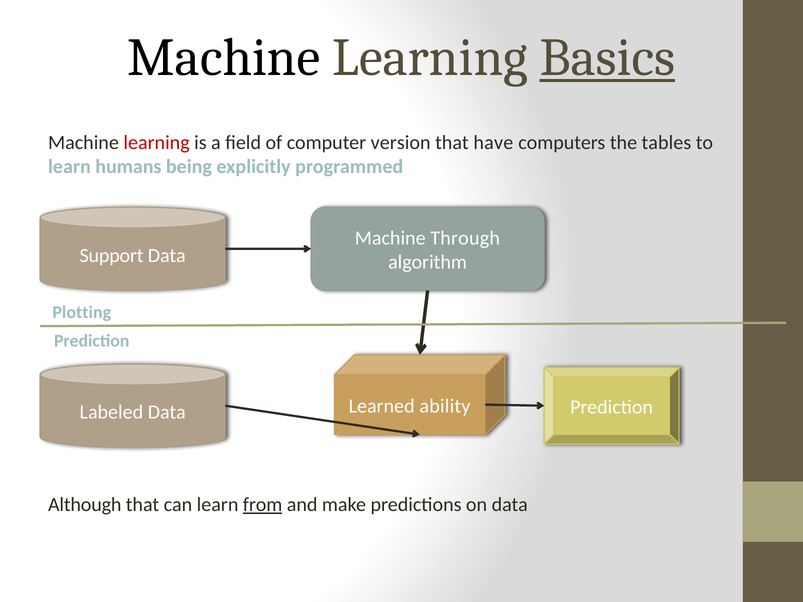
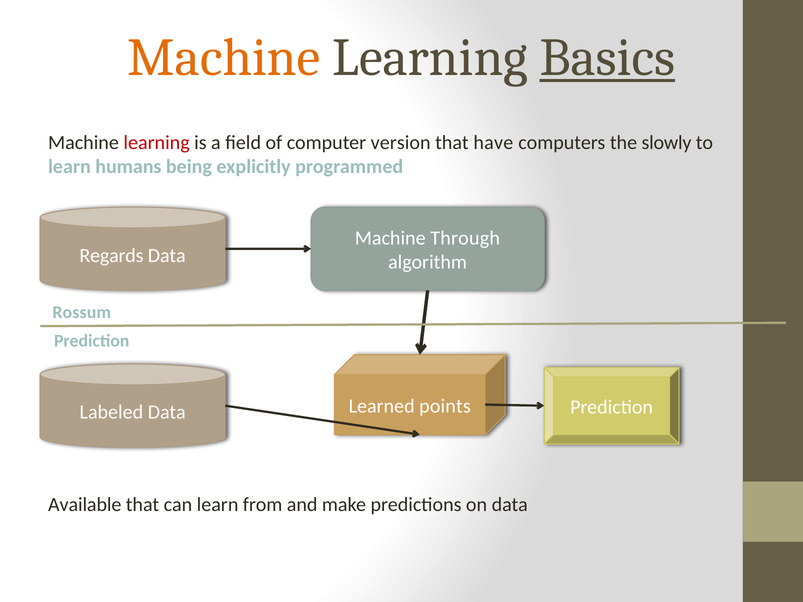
Machine at (224, 57) colour: black -> orange
tables: tables -> slowly
Support: Support -> Regards
Plotting: Plotting -> Rossum
ability: ability -> points
Although: Although -> Available
from underline: present -> none
